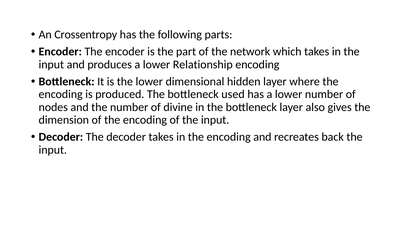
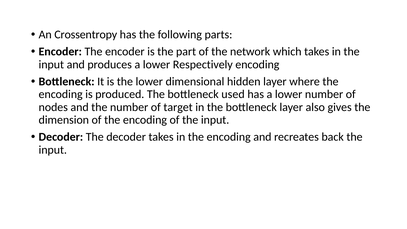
Relationship: Relationship -> Respectively
divine: divine -> target
